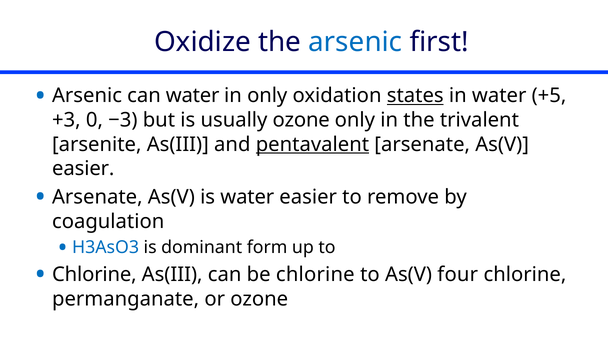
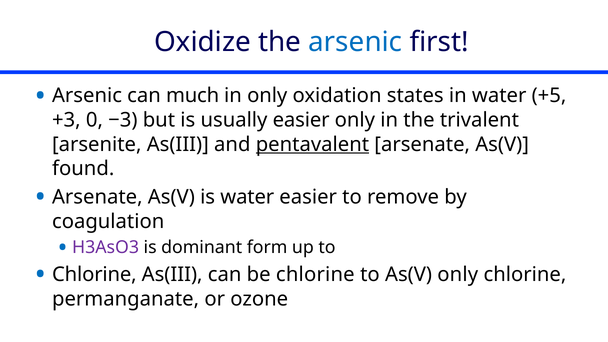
can water: water -> much
states underline: present -> none
usually ozone: ozone -> easier
easier at (83, 169): easier -> found
H3AsO3 colour: blue -> purple
As(V four: four -> only
